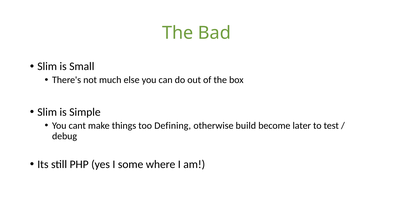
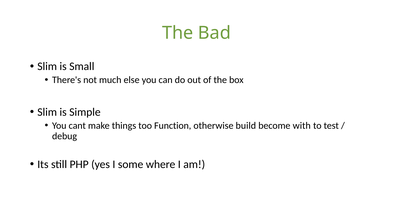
Defining: Defining -> Function
later: later -> with
